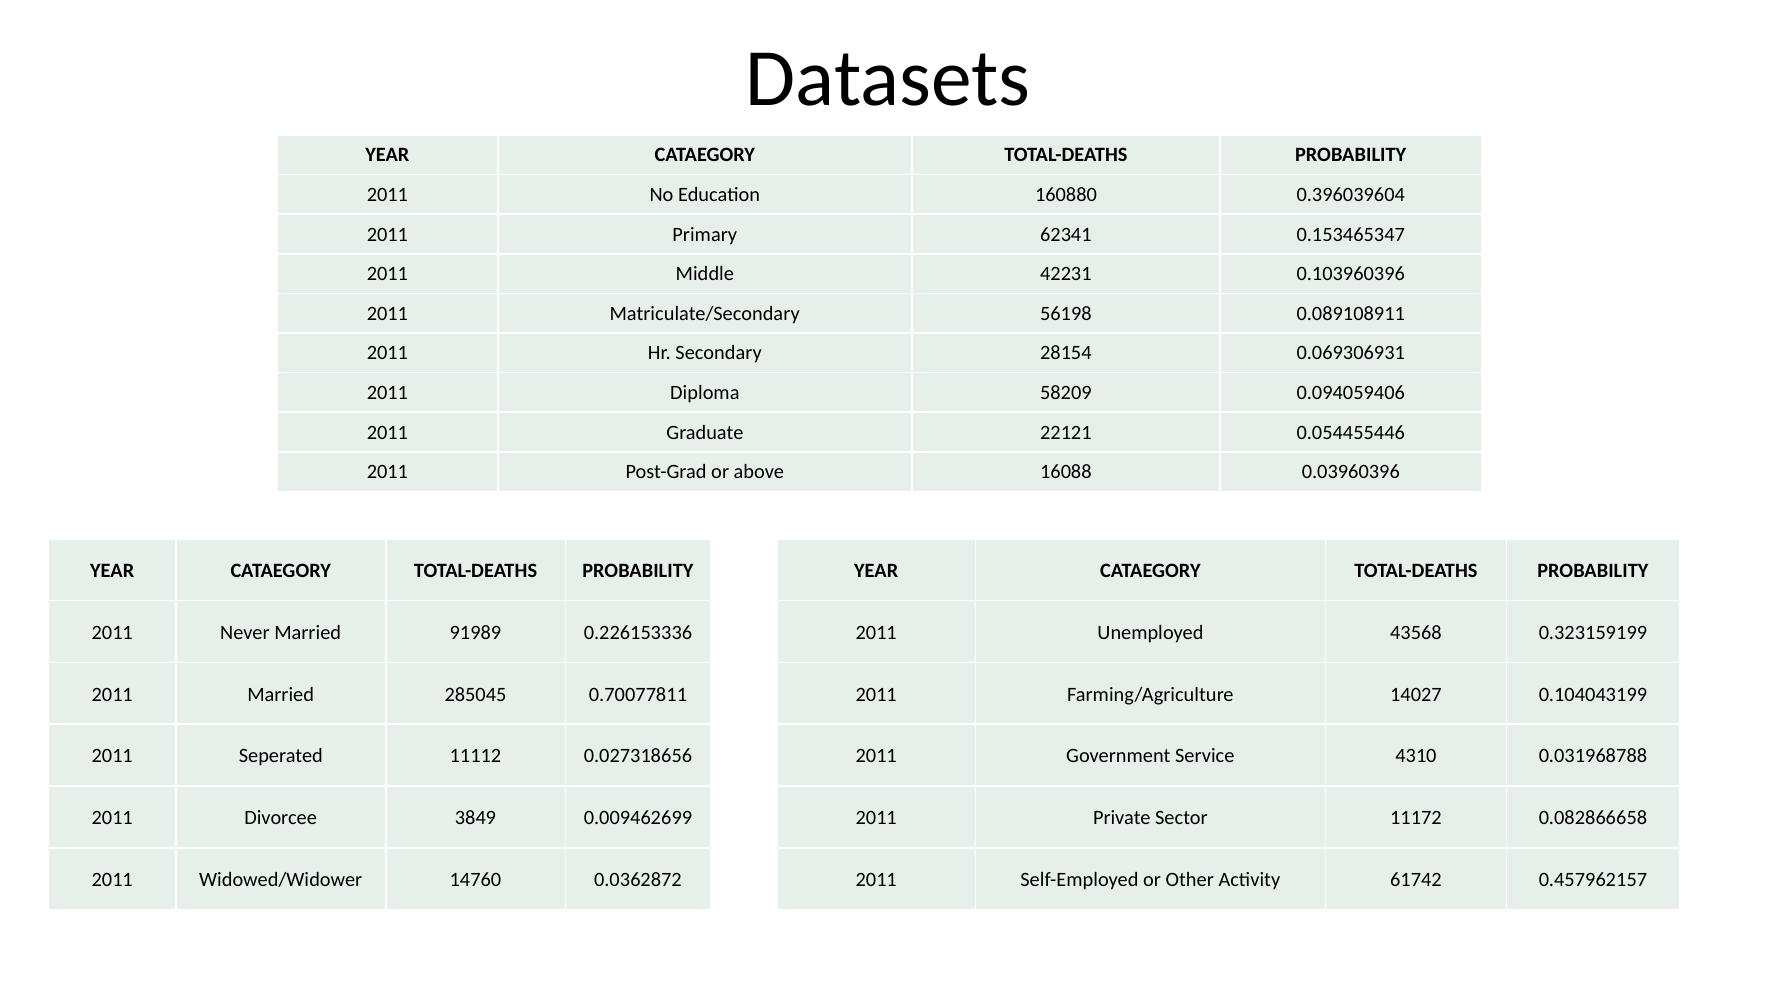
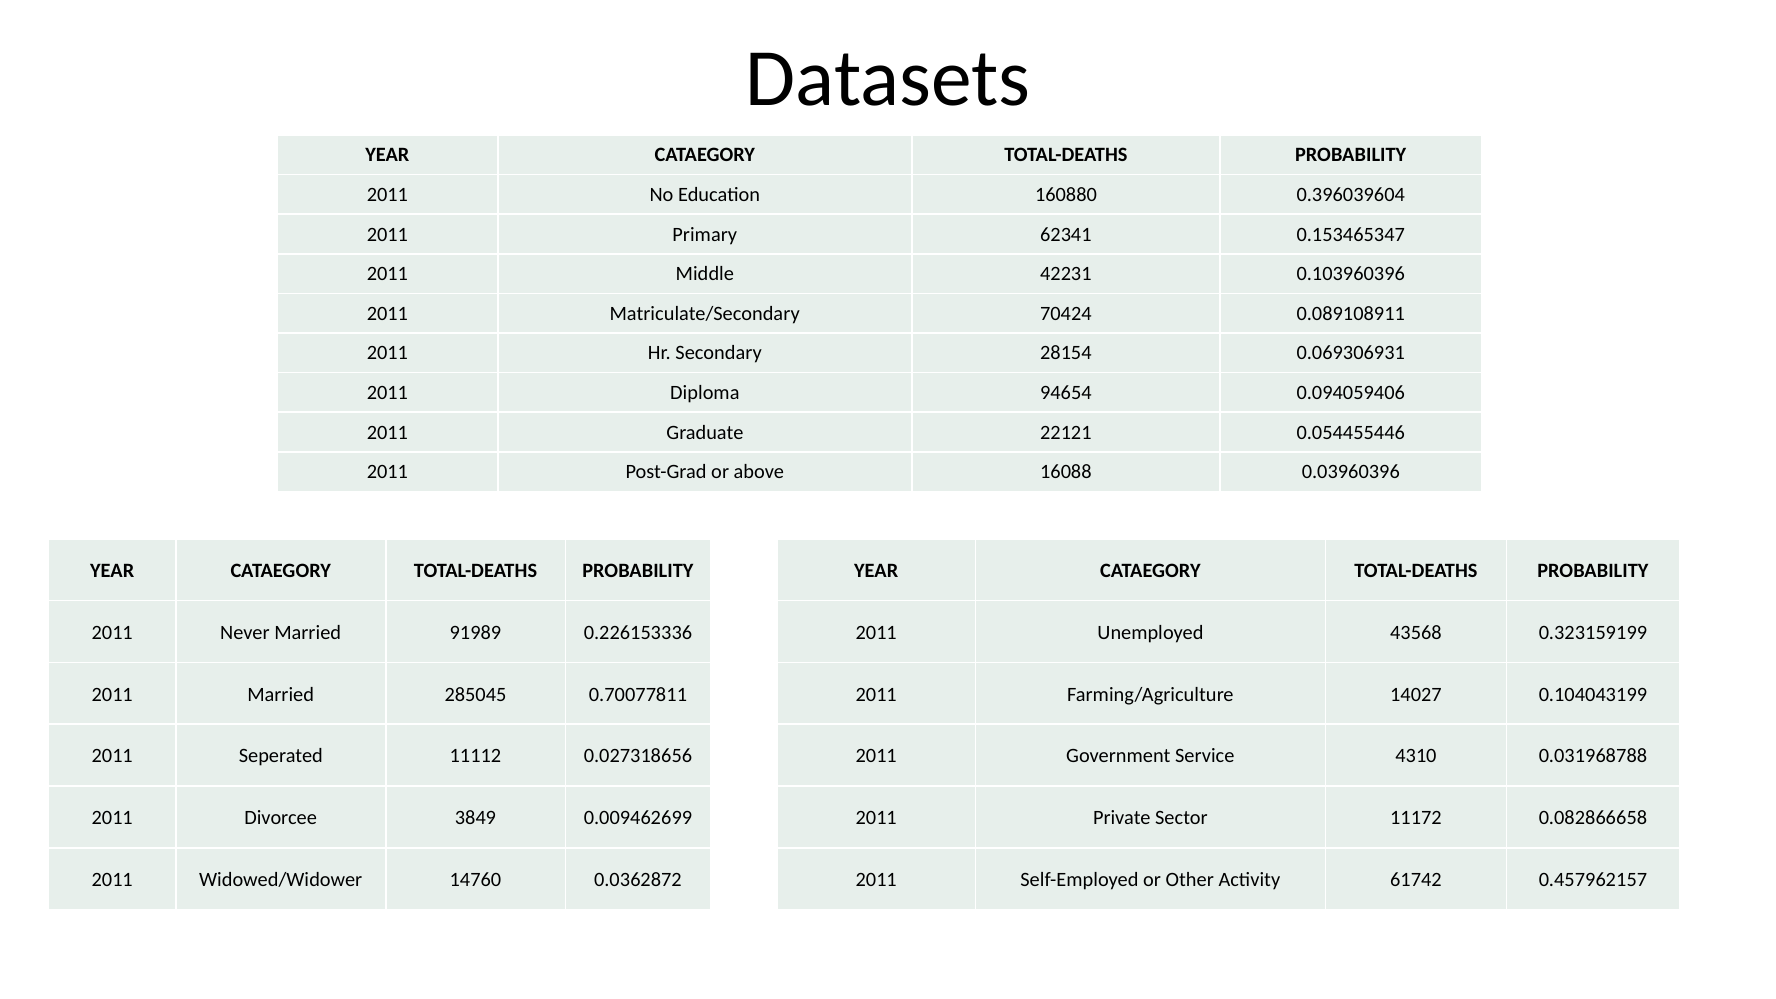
56198: 56198 -> 70424
58209: 58209 -> 94654
